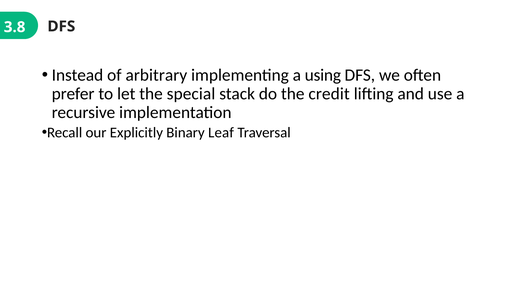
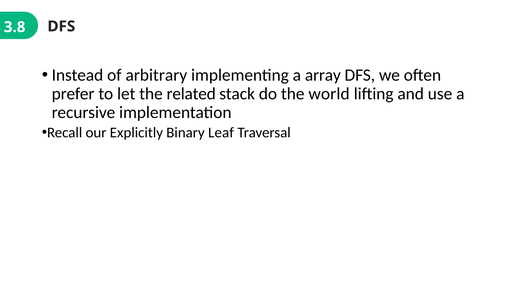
using: using -> array
special: special -> related
credit: credit -> world
